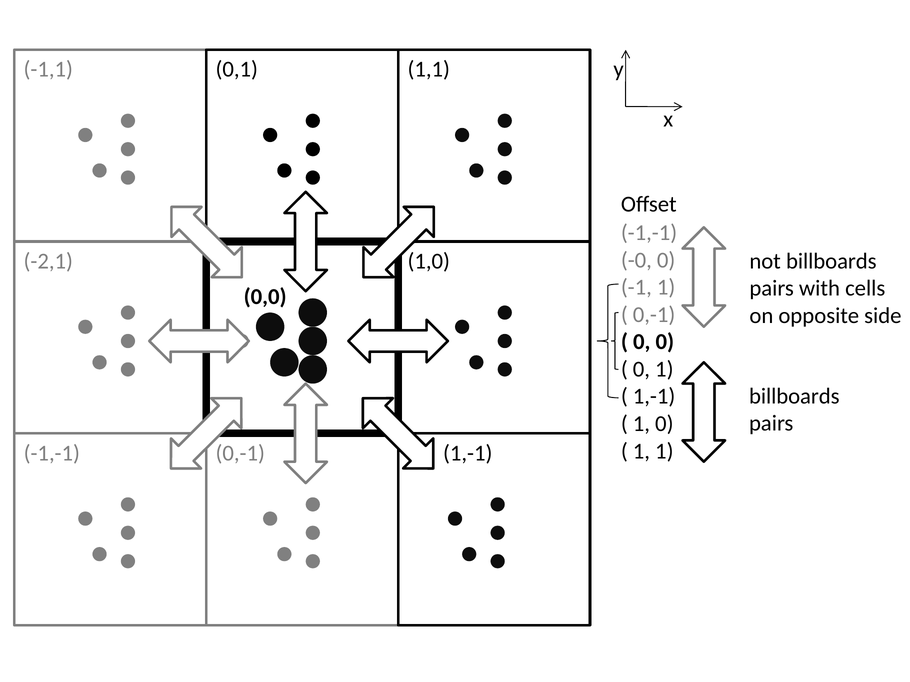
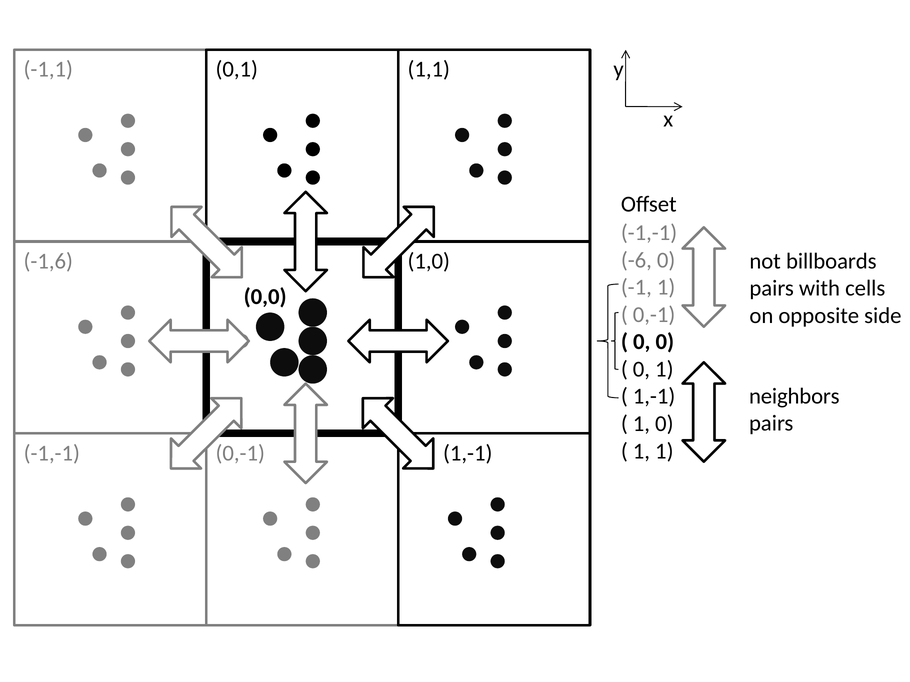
-0: -0 -> -6
-2,1: -2,1 -> -1,6
billboards at (794, 396): billboards -> neighbors
